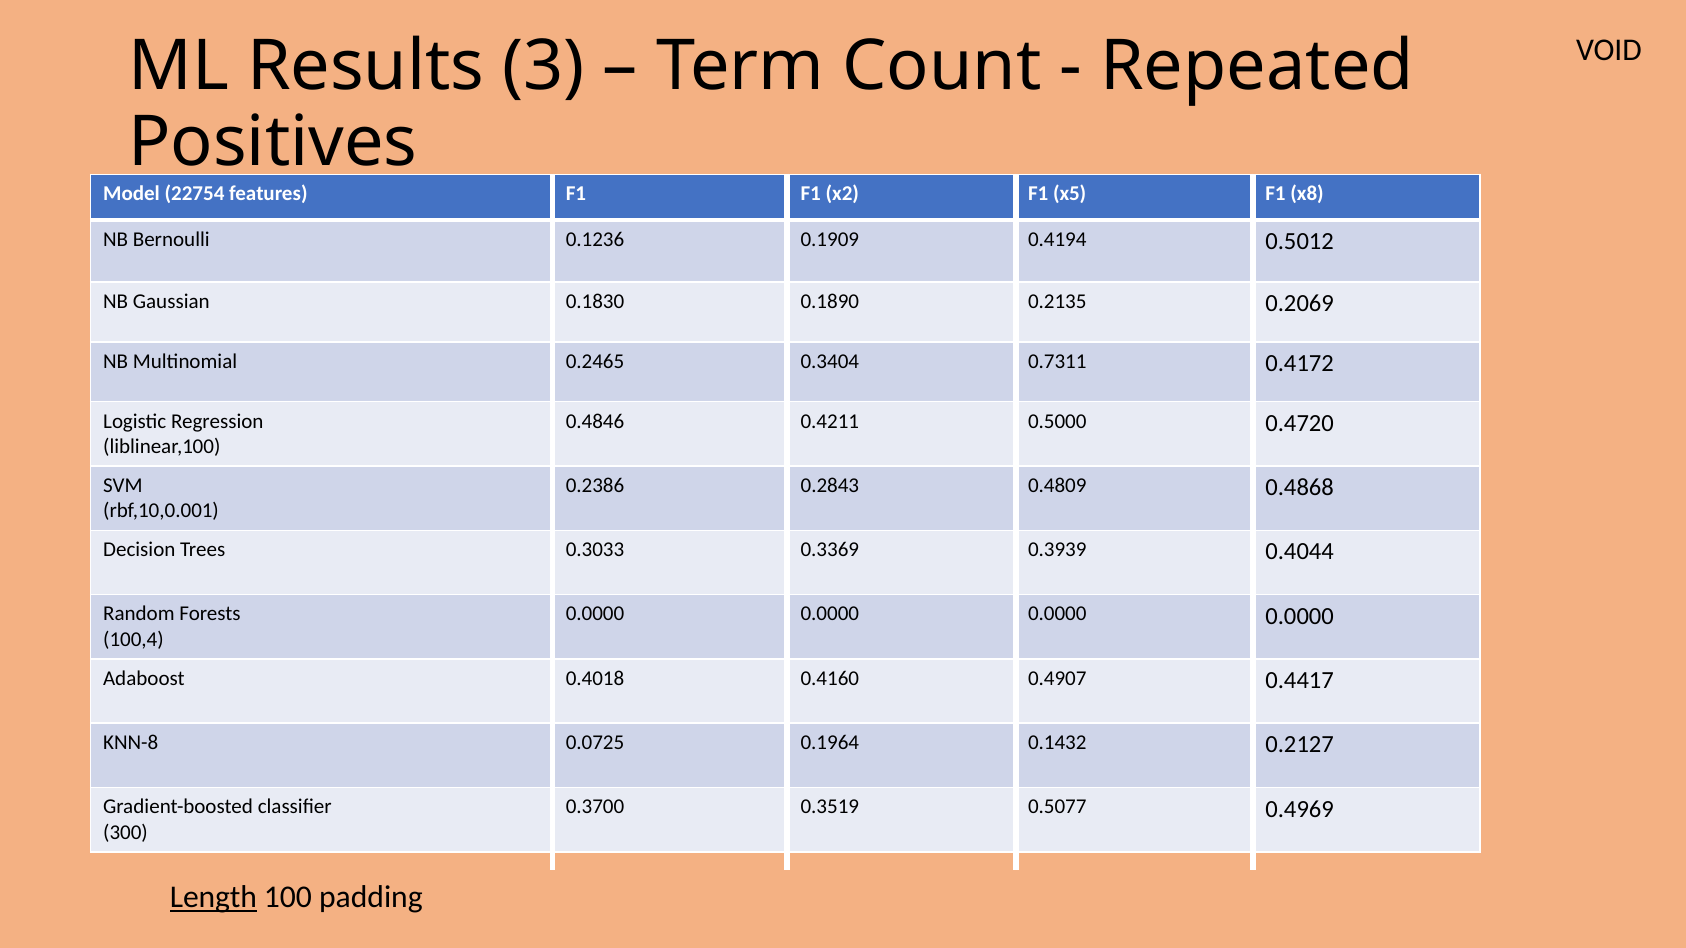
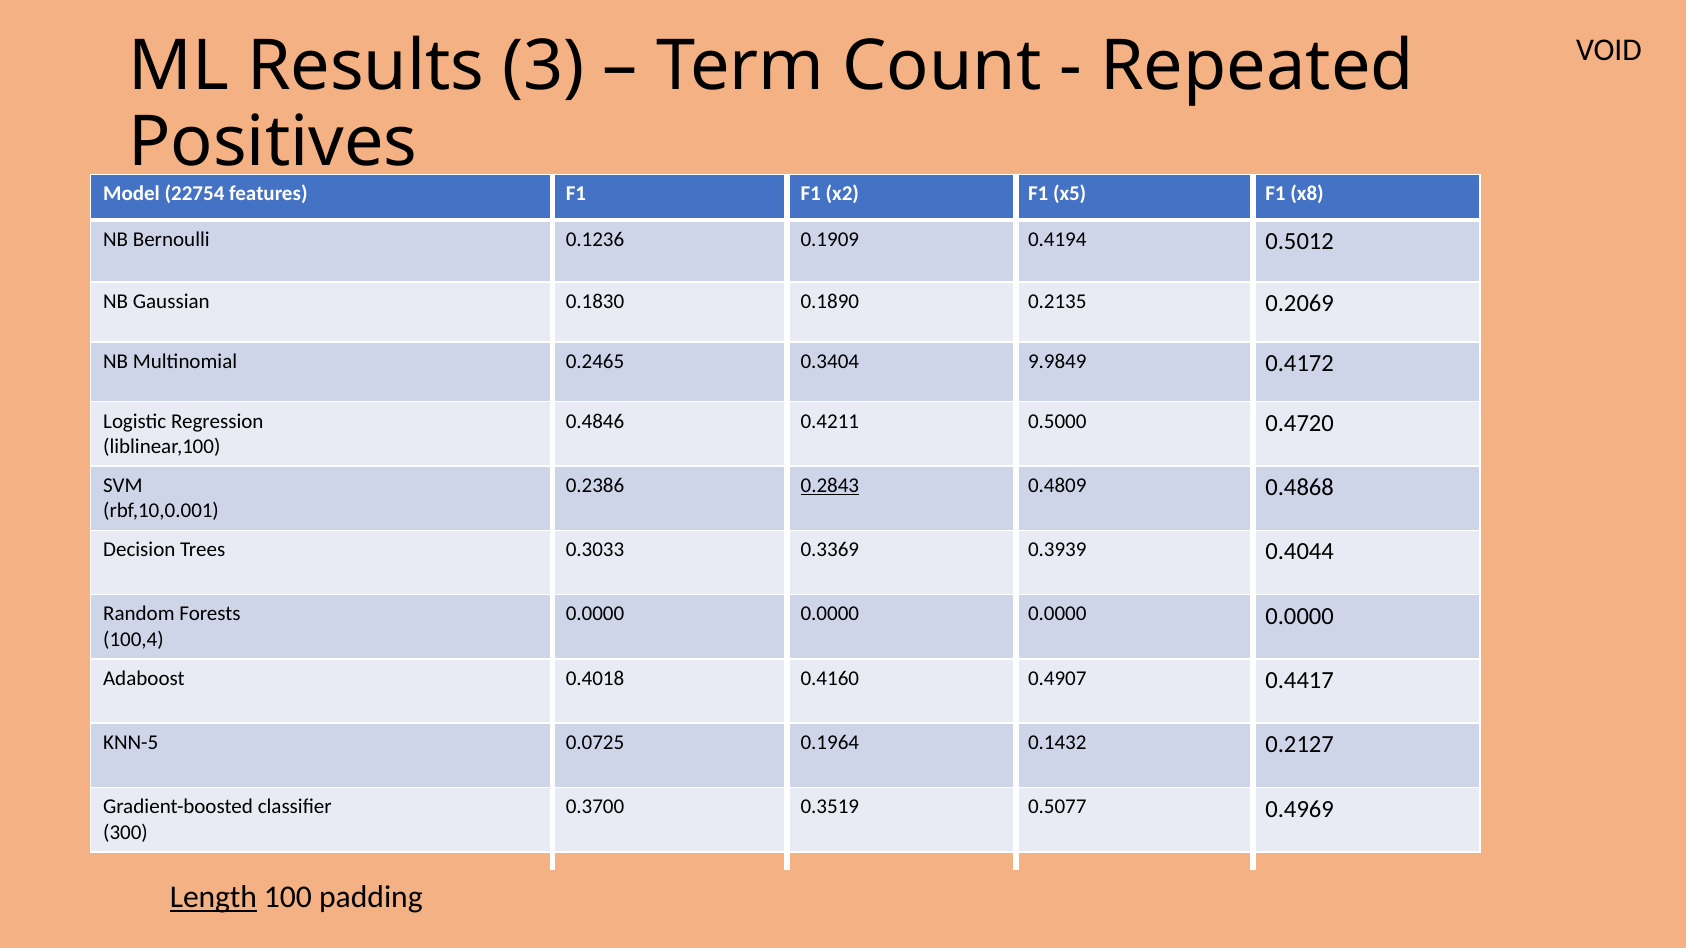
0.7311: 0.7311 -> 9.9849
0.2843 underline: none -> present
KNN-8: KNN-8 -> KNN-5
